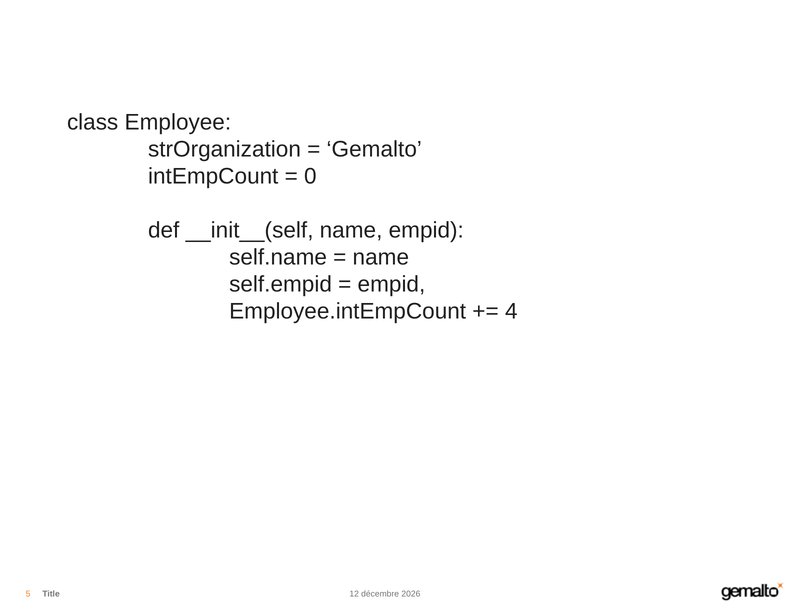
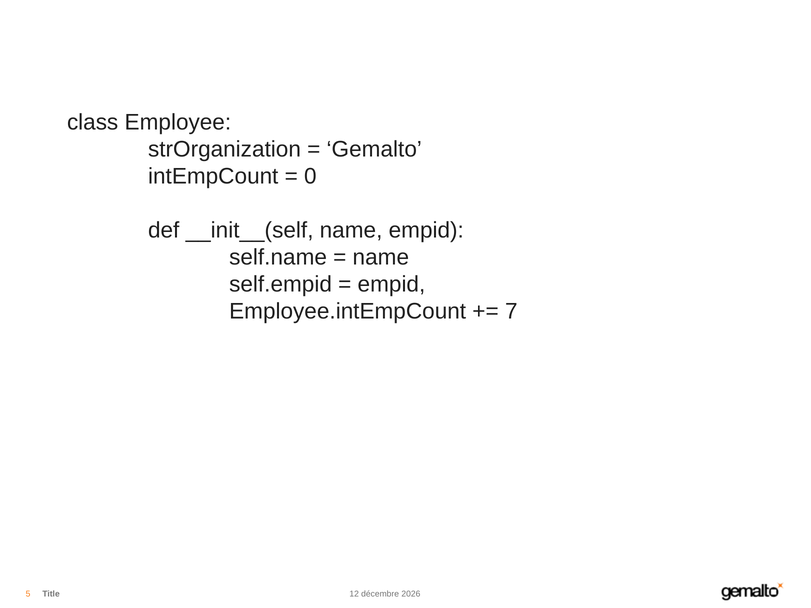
4: 4 -> 7
